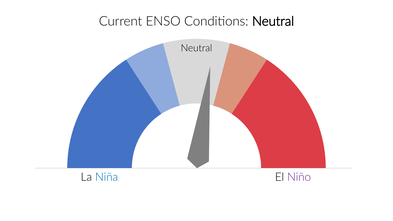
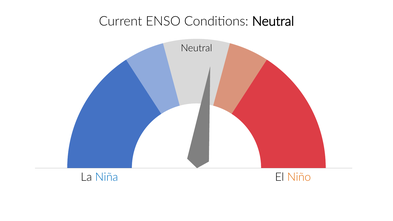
Niño colour: purple -> orange
